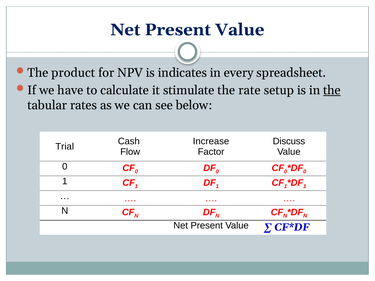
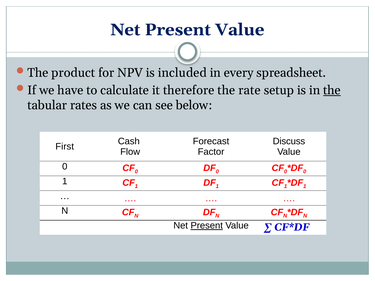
indicates: indicates -> included
stimulate: stimulate -> therefore
Increase: Increase -> Forecast
Trial: Trial -> First
Present at (207, 226) underline: none -> present
